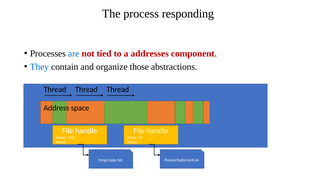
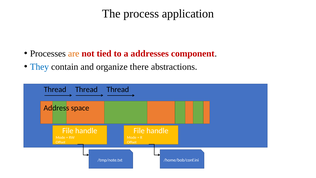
responding: responding -> application
are colour: blue -> orange
those: those -> there
